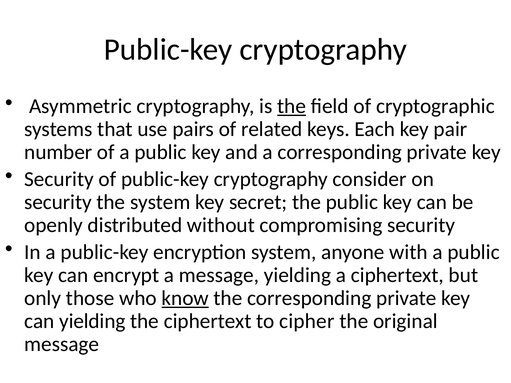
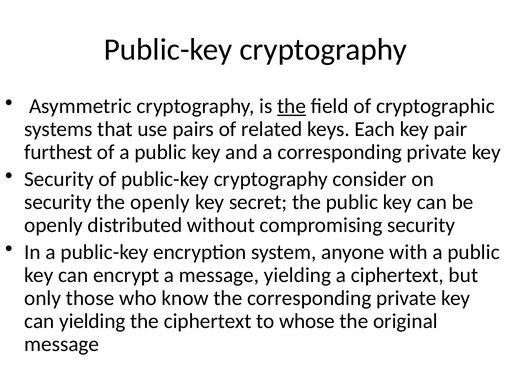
number: number -> furthest
the system: system -> openly
know underline: present -> none
cipher: cipher -> whose
